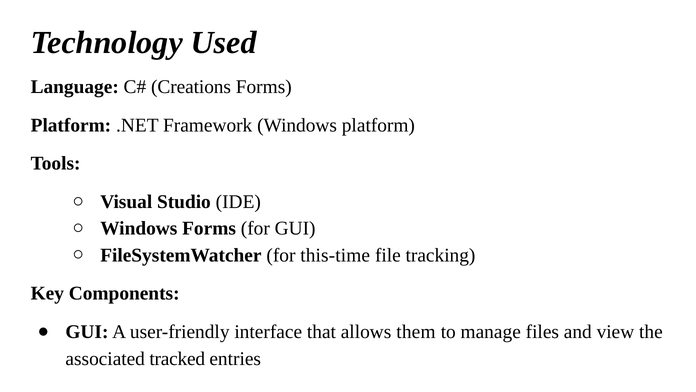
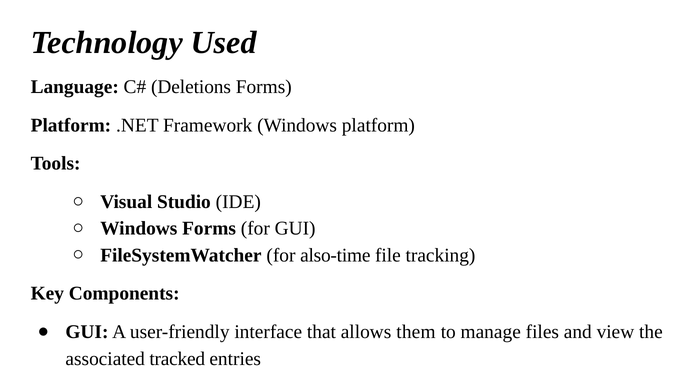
Creations: Creations -> Deletions
this-time: this-time -> also-time
